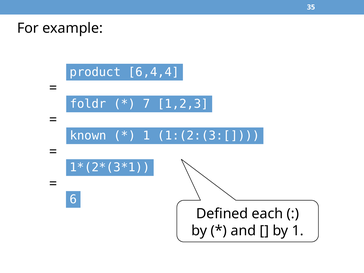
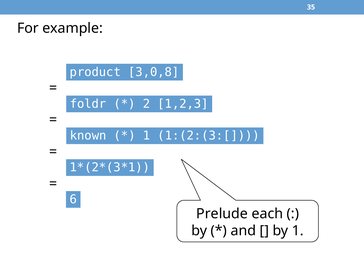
6,4,4: 6,4,4 -> 3,0,8
7: 7 -> 2
Defined: Defined -> Prelude
